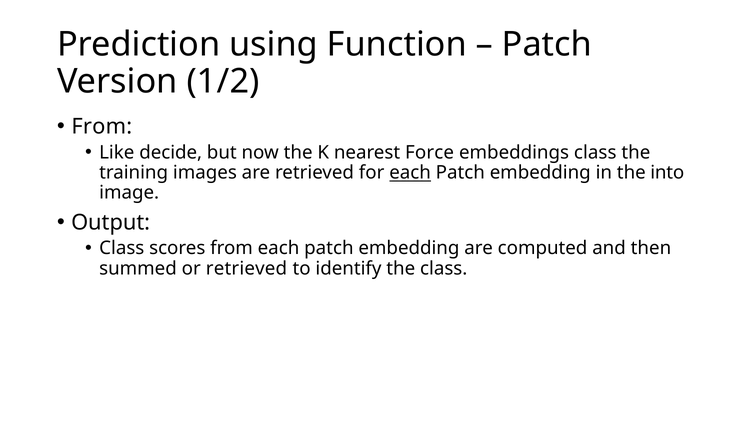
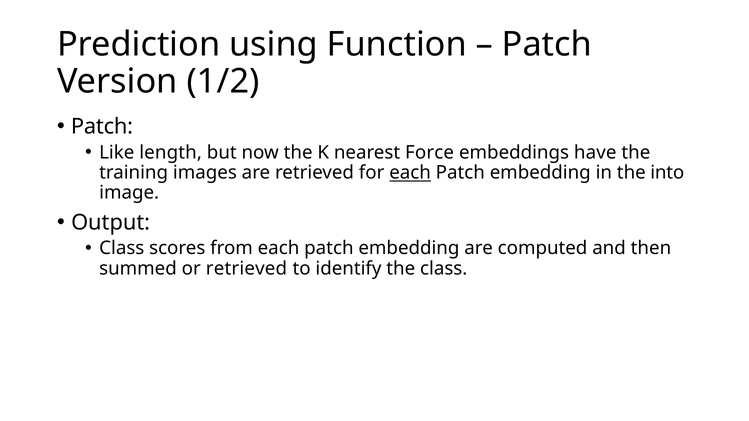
From at (102, 127): From -> Patch
decide: decide -> length
embeddings class: class -> have
